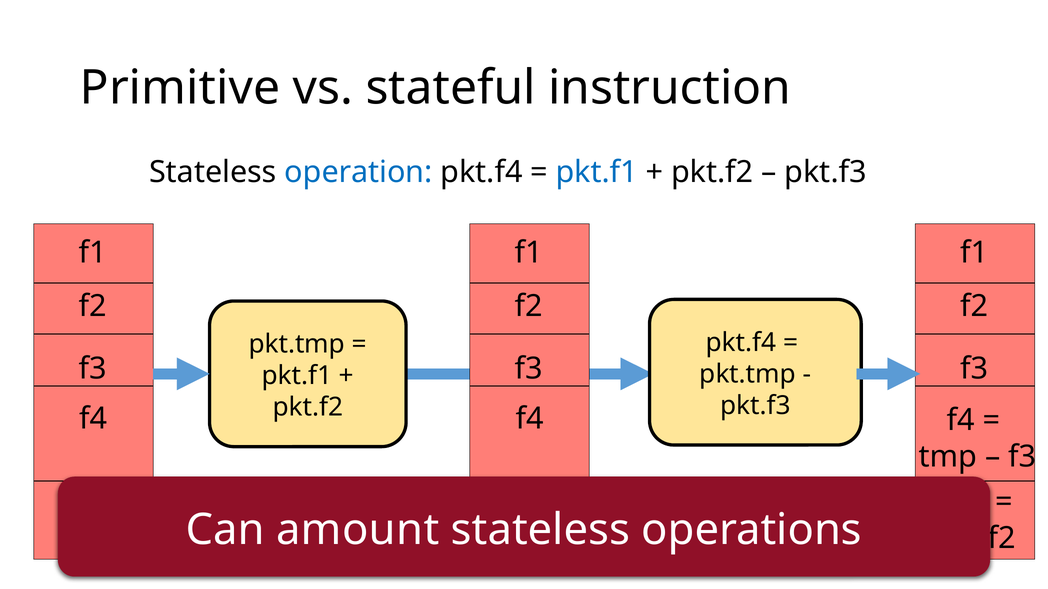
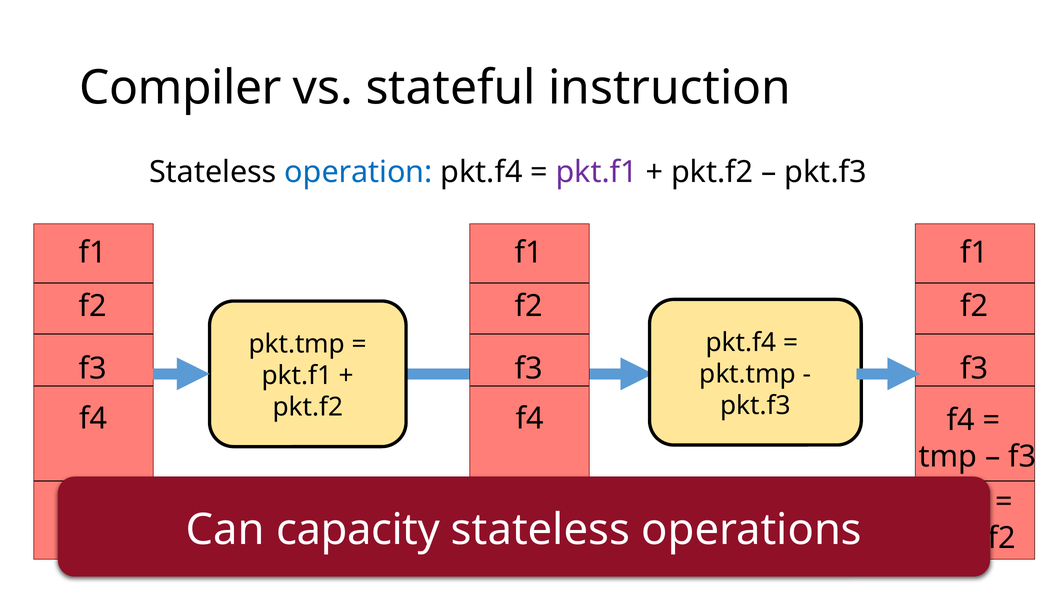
Primitive: Primitive -> Compiler
pkt.f1 at (597, 172) colour: blue -> purple
amount: amount -> capacity
